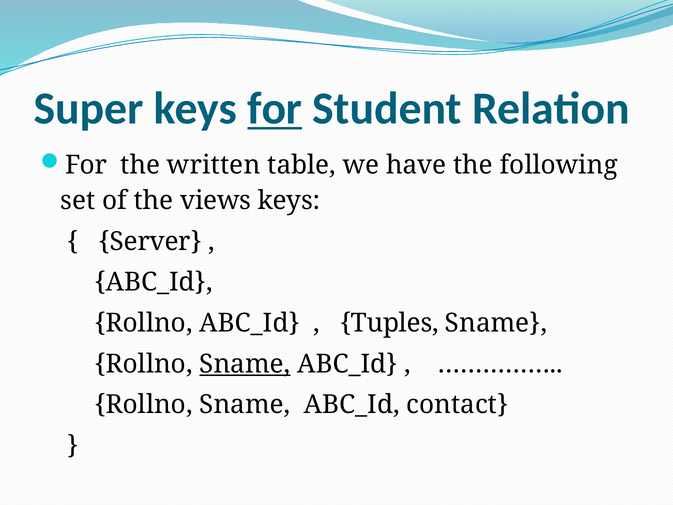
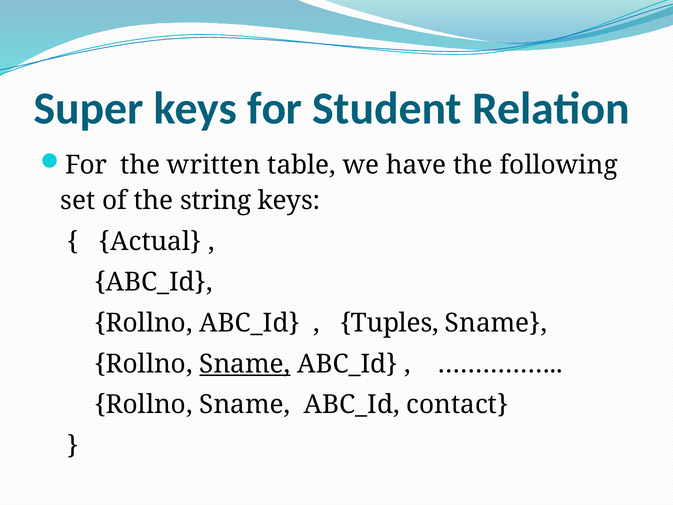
for at (275, 108) underline: present -> none
views: views -> string
Server: Server -> Actual
